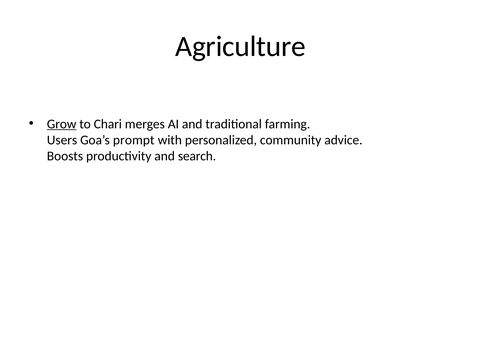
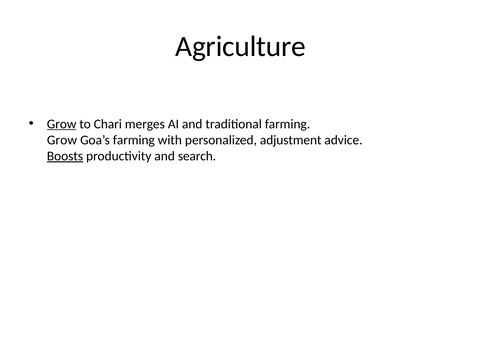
Users at (62, 140): Users -> Grow
Goa’s prompt: prompt -> farming
community: community -> adjustment
Boosts underline: none -> present
